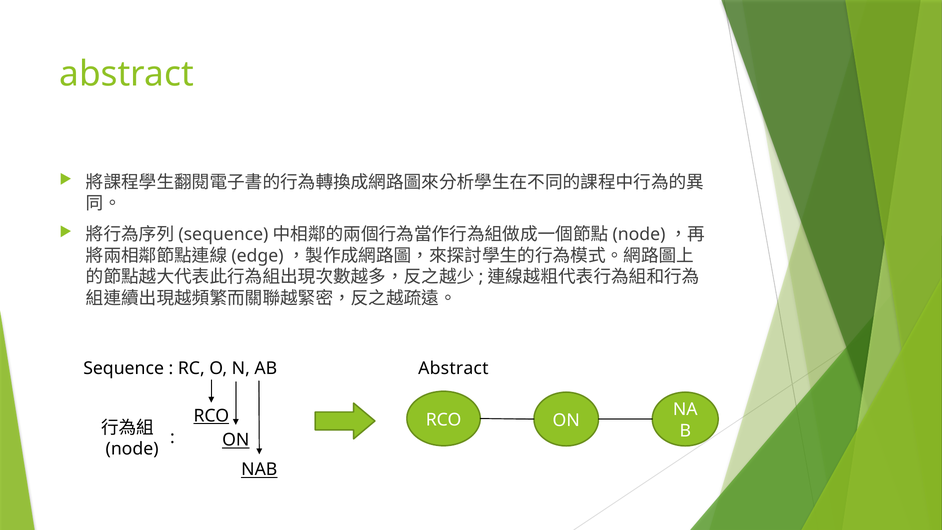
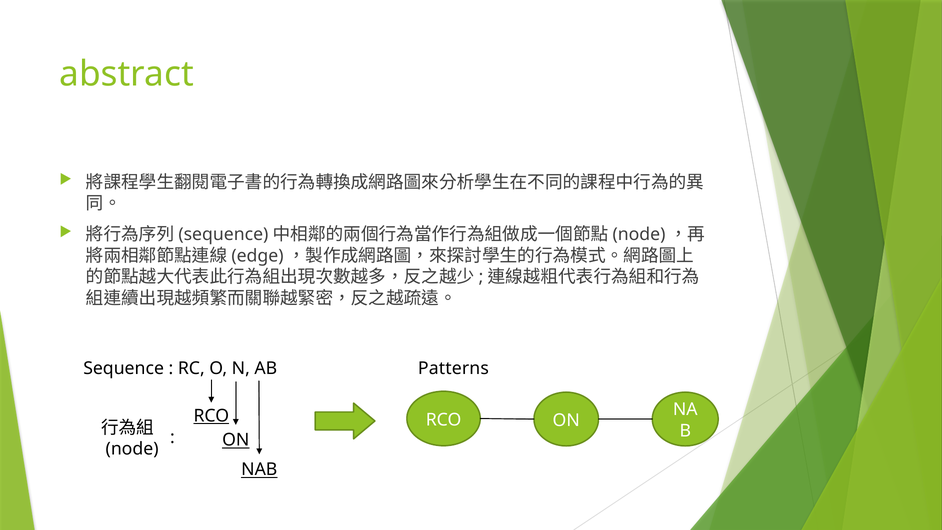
Abstract at (453, 369): Abstract -> Patterns
